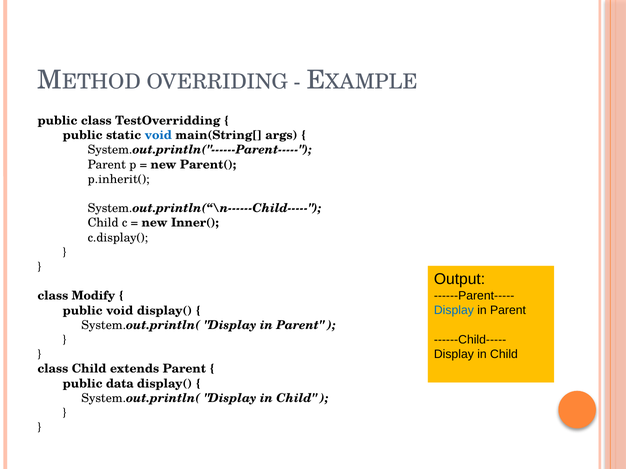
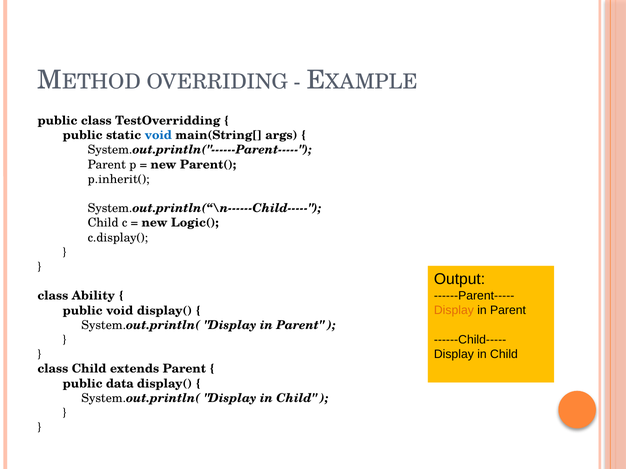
Inner(: Inner( -> Logic(
Modify: Modify -> Ability
Display at (454, 311) colour: blue -> orange
